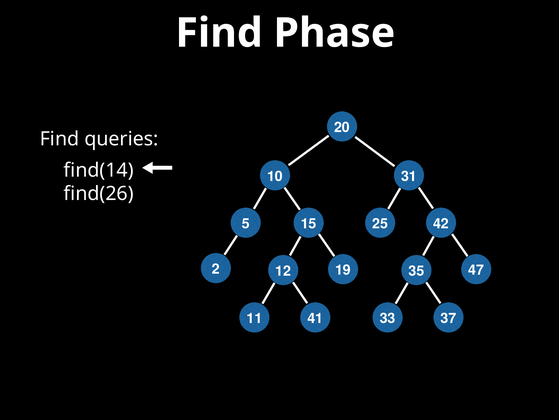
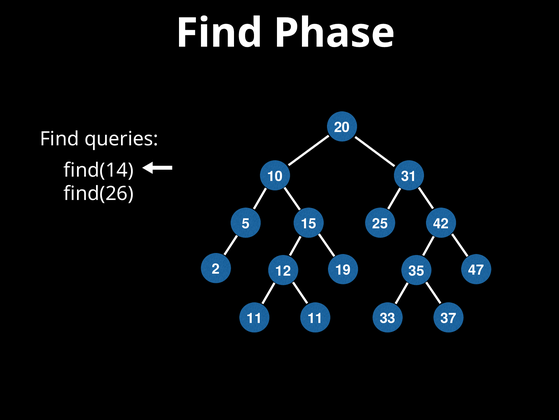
11 41: 41 -> 11
